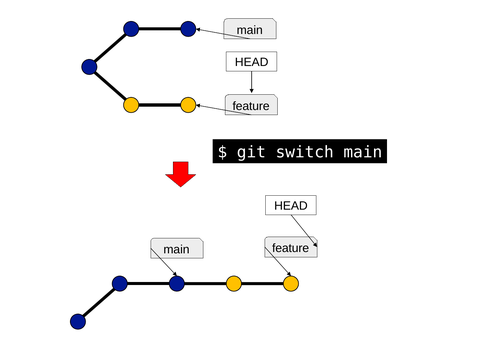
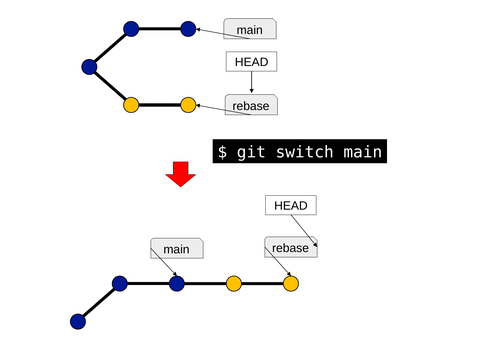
feature at (251, 106): feature -> rebase
feature at (291, 248): feature -> rebase
